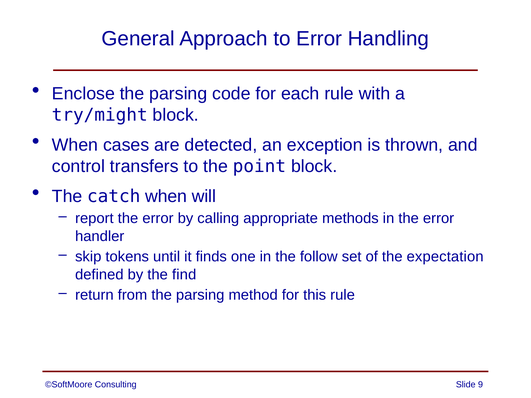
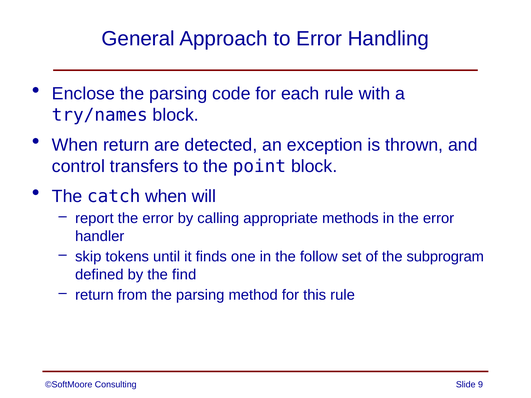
try/might: try/might -> try/names
When cases: cases -> return
expectation: expectation -> subprogram
